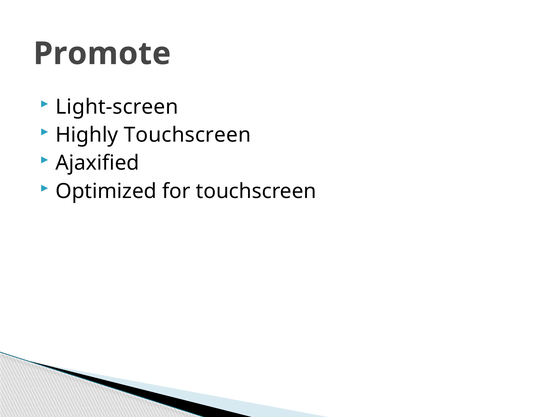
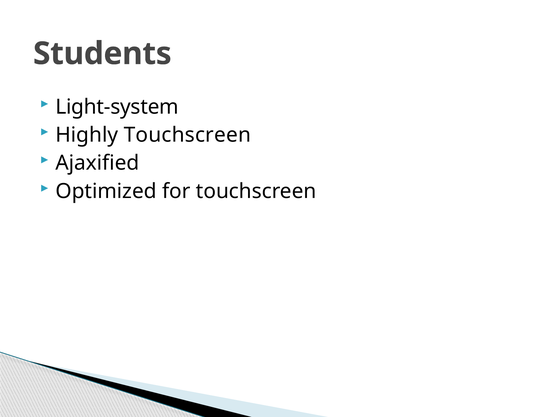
Promote: Promote -> Students
Light-screen: Light-screen -> Light-system
